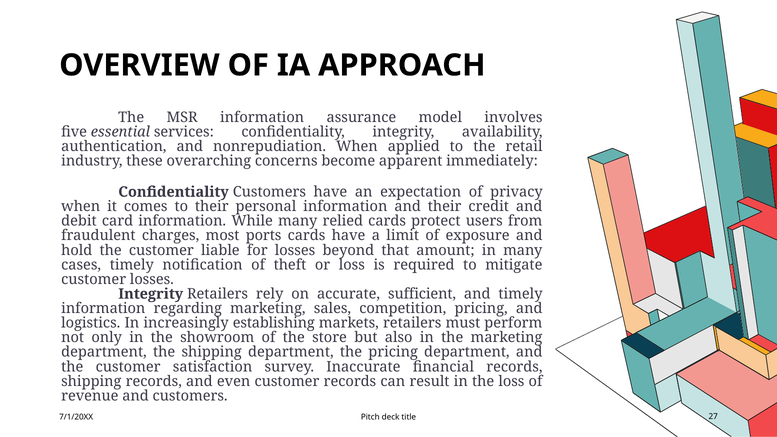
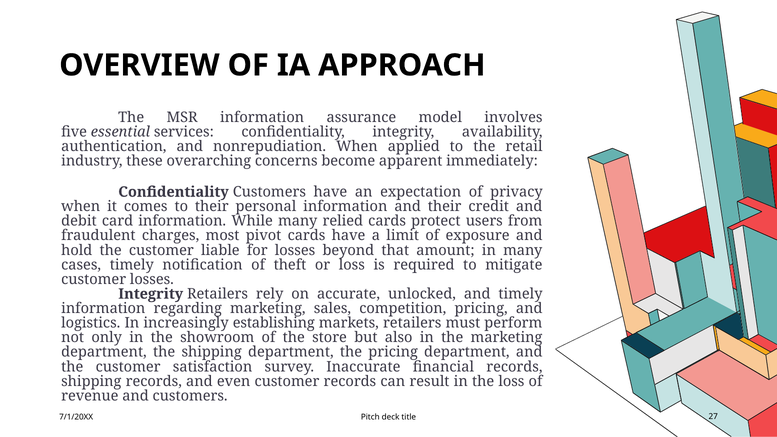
ports: ports -> pivot
sufficient: sufficient -> unlocked
